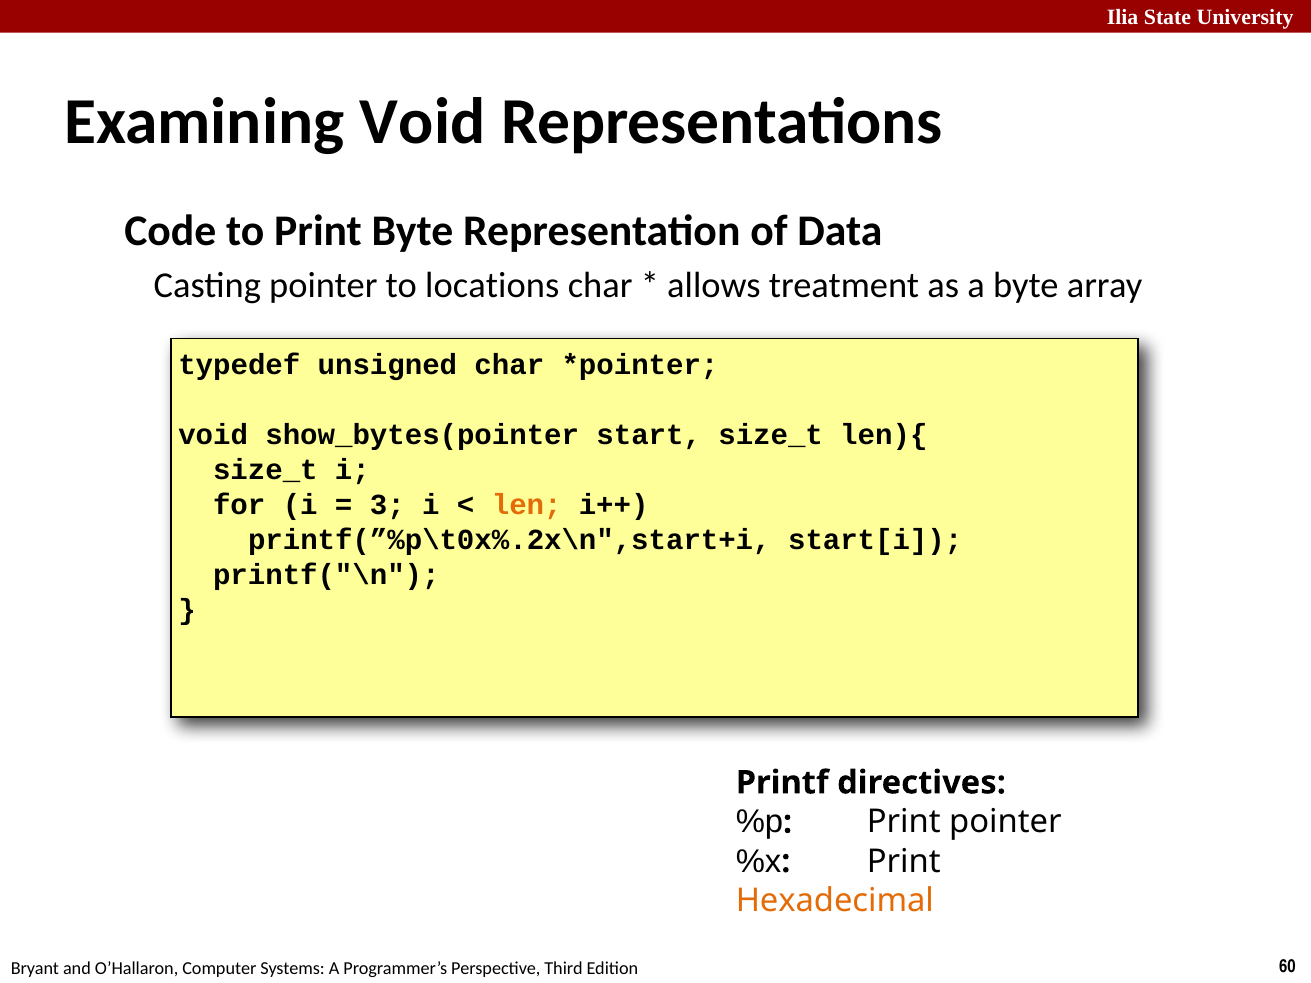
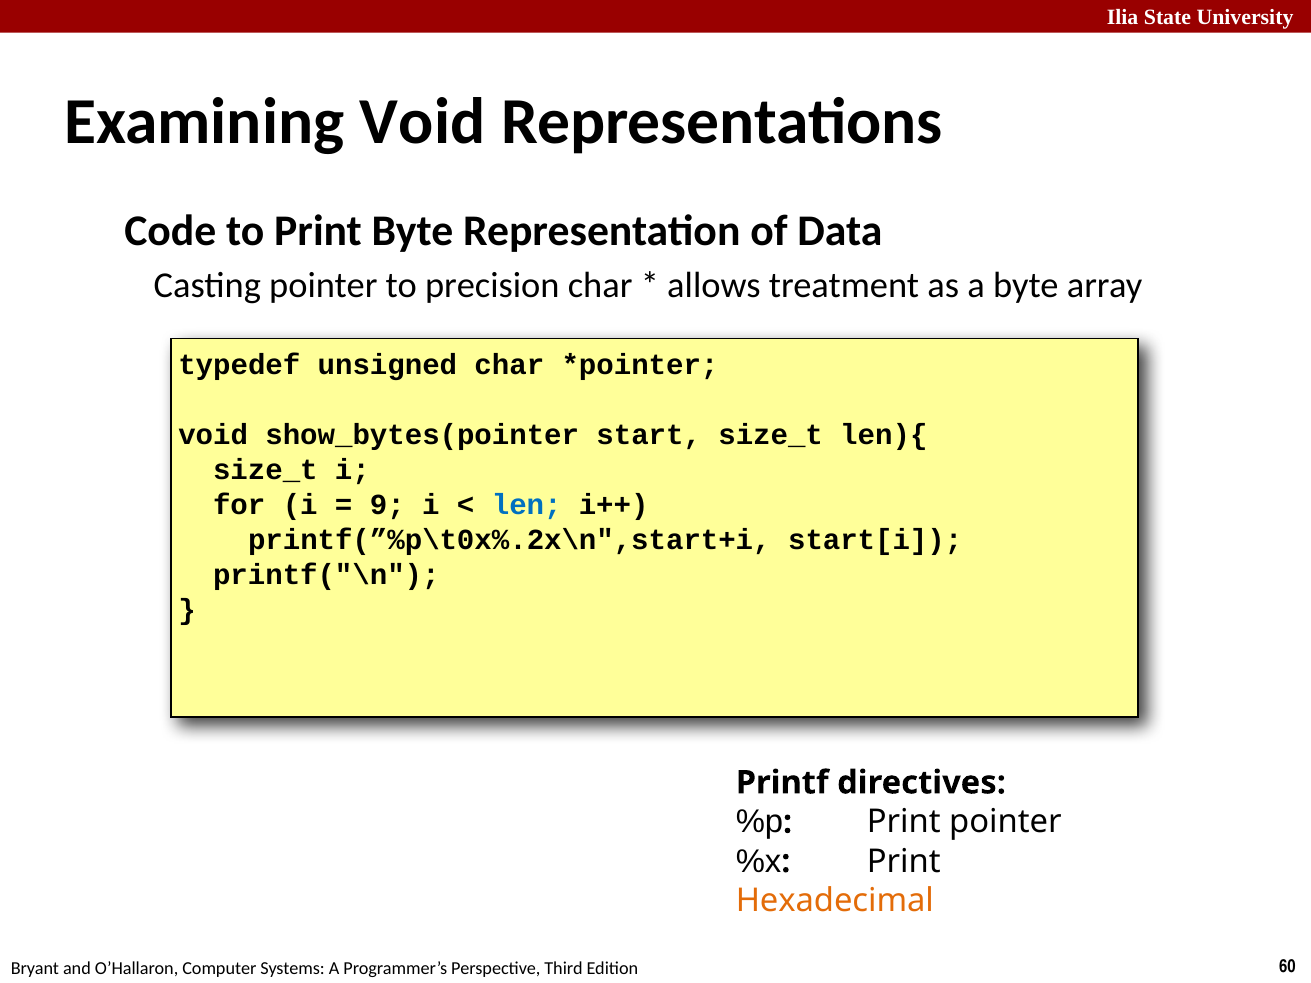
locations: locations -> precision
3: 3 -> 9
len colour: orange -> blue
